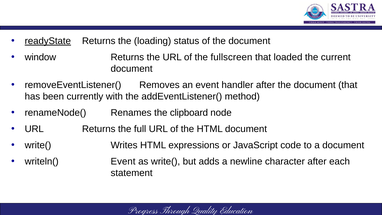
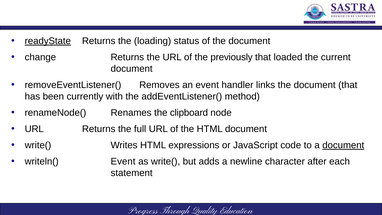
window: window -> change
fullscreen: fullscreen -> previously
handler after: after -> links
document at (343, 145) underline: none -> present
